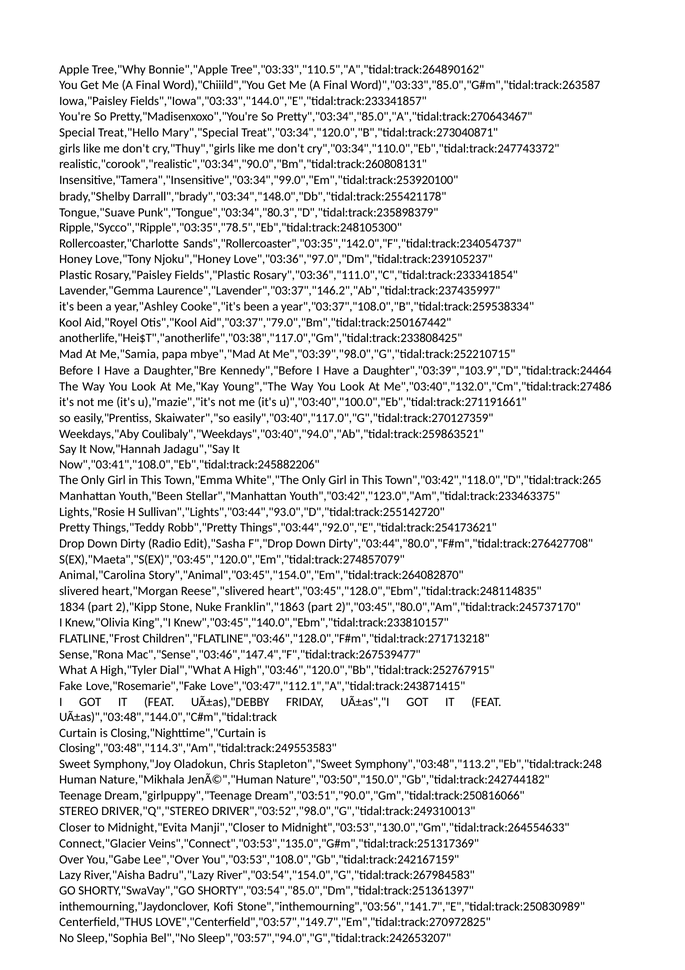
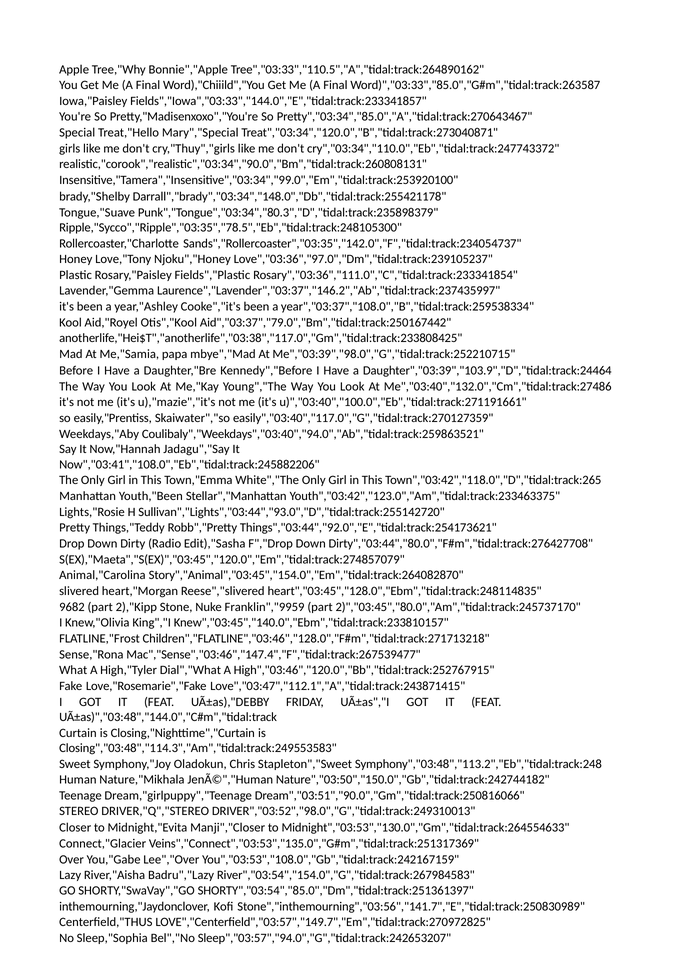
1834: 1834 -> 9682
Franklin","1863: Franklin","1863 -> Franklin","9959
